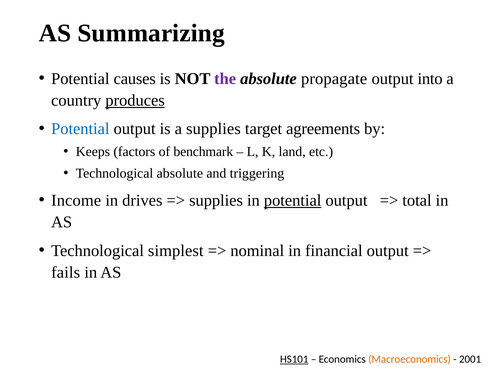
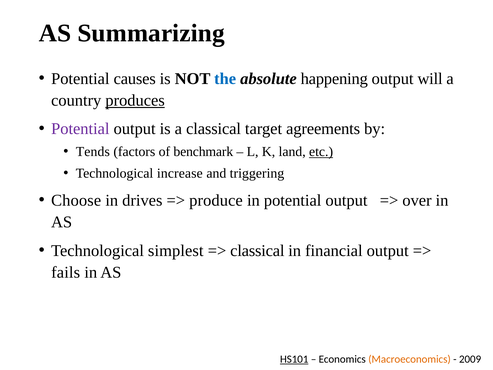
the colour: purple -> blue
propagate: propagate -> happening
into: into -> will
Potential at (80, 129) colour: blue -> purple
a supplies: supplies -> classical
Keeps: Keeps -> Tends
etc underline: none -> present
Technological absolute: absolute -> increase
Income: Income -> Choose
supplies at (216, 200): supplies -> produce
potential at (293, 200) underline: present -> none
total: total -> over
nominal at (257, 251): nominal -> classical
2001: 2001 -> 2009
